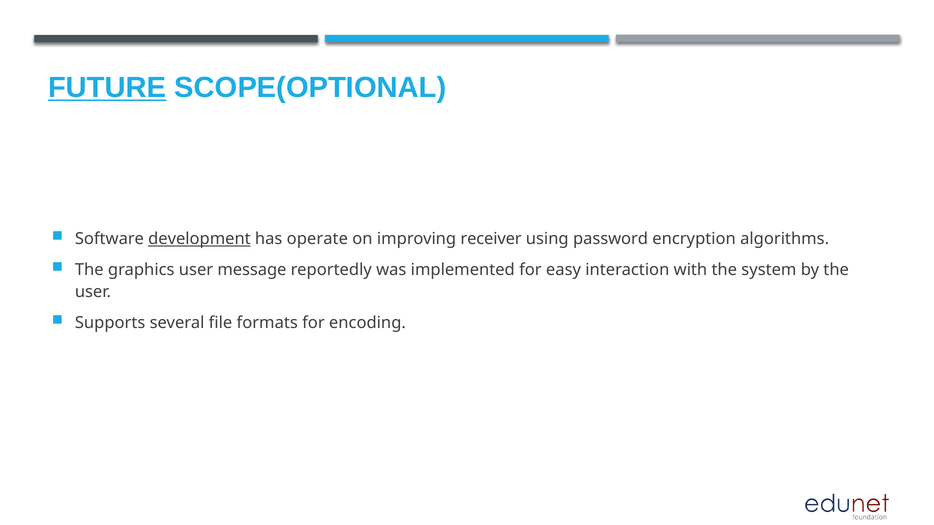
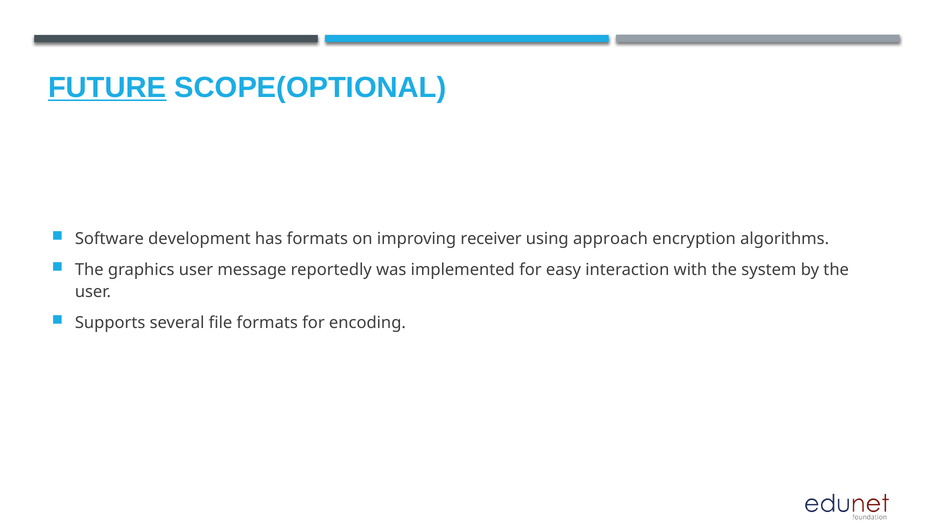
development underline: present -> none
has operate: operate -> formats
password: password -> approach
